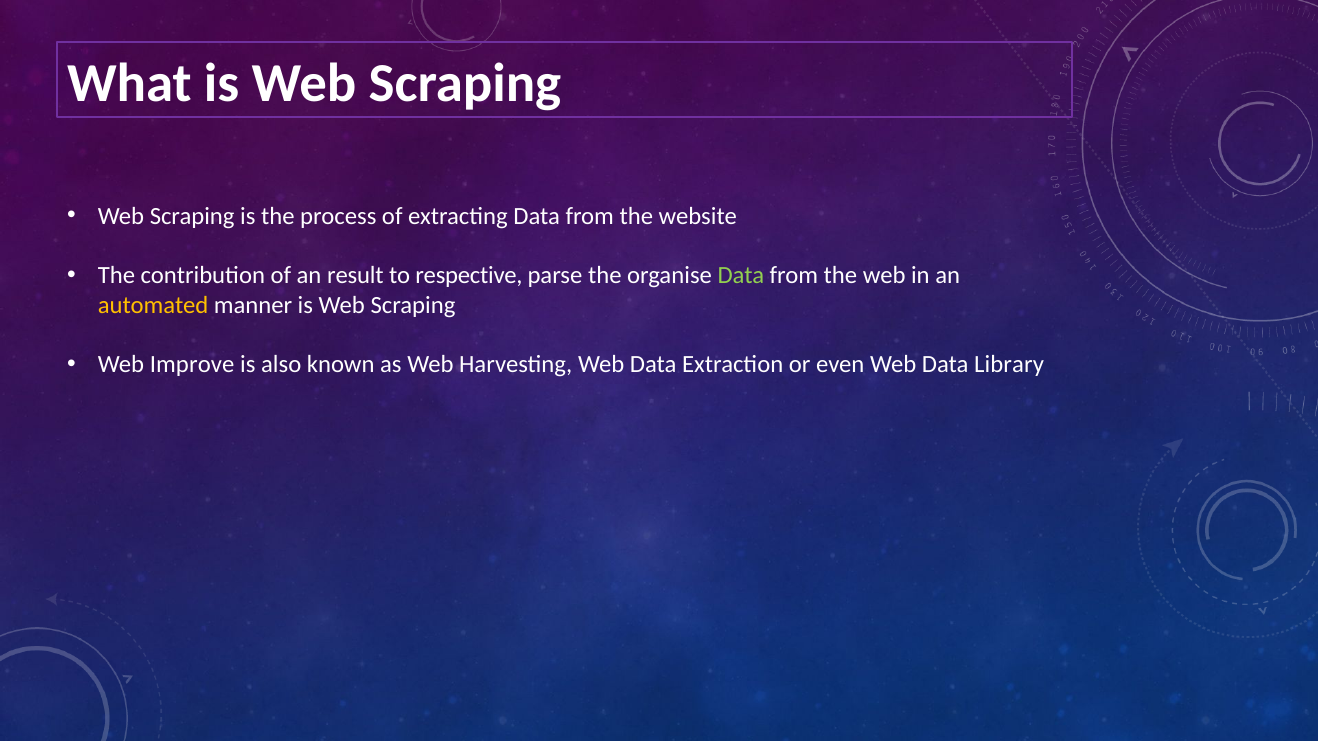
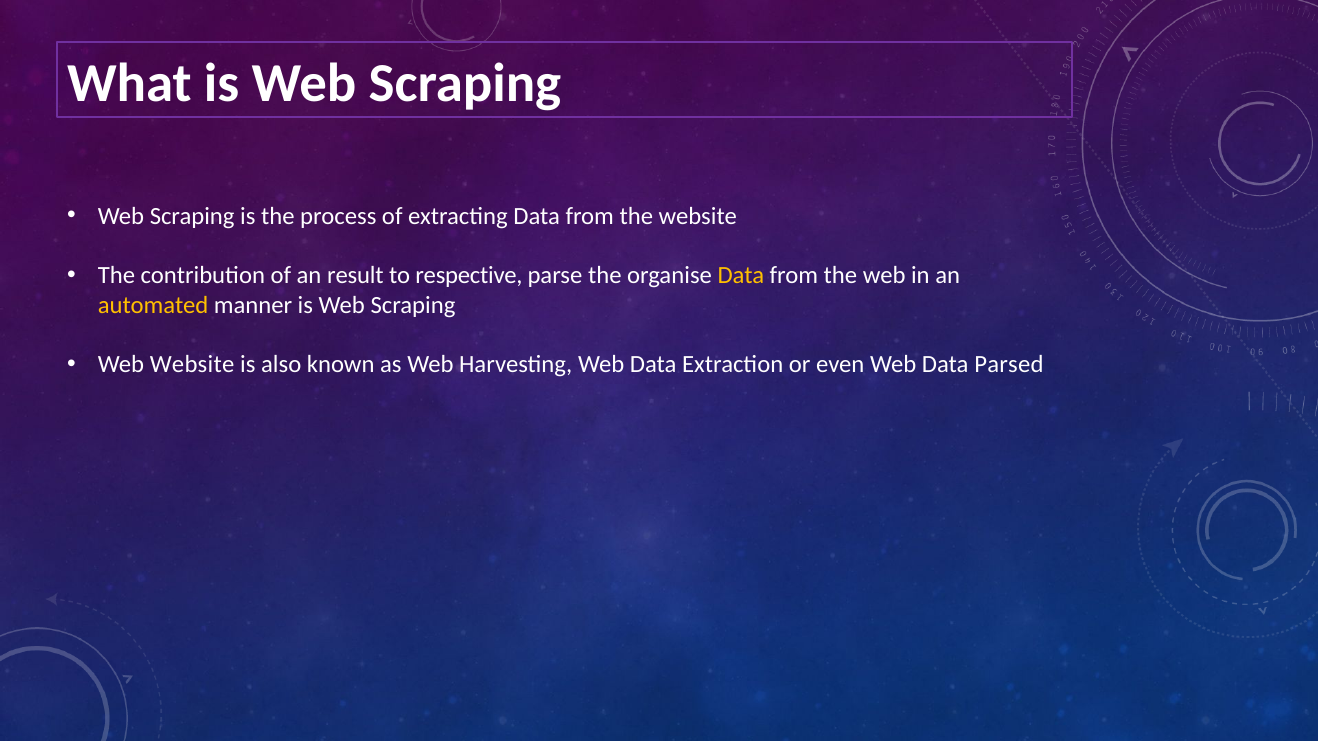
Data at (741, 276) colour: light green -> yellow
Web Improve: Improve -> Website
Library: Library -> Parsed
